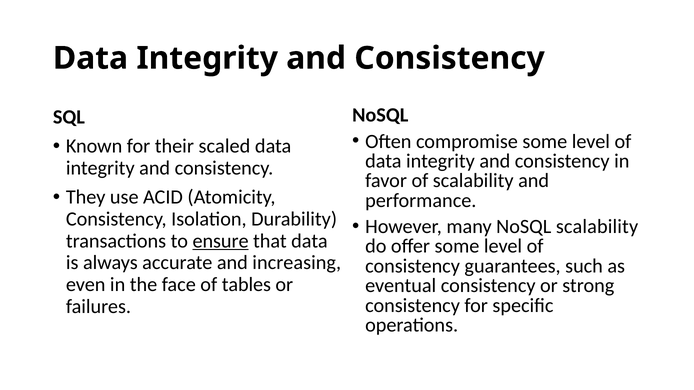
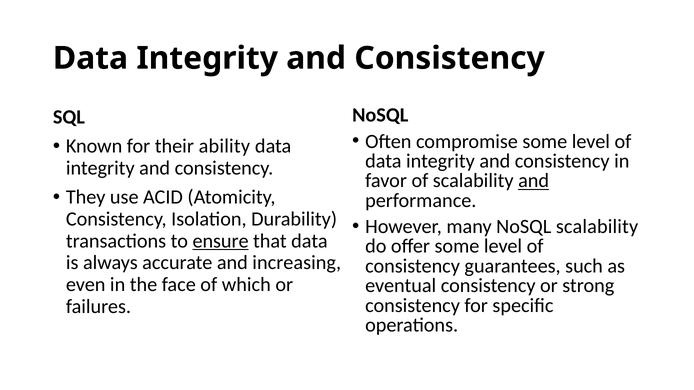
scaled: scaled -> ability
and at (534, 181) underline: none -> present
tables: tables -> which
